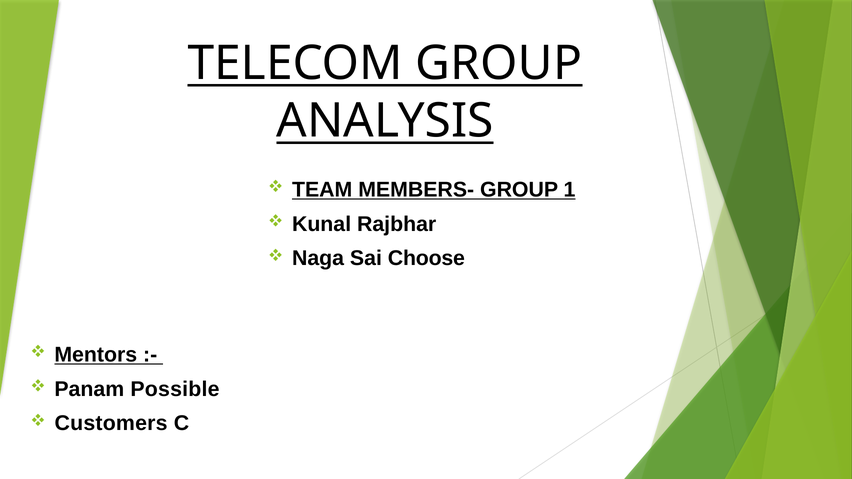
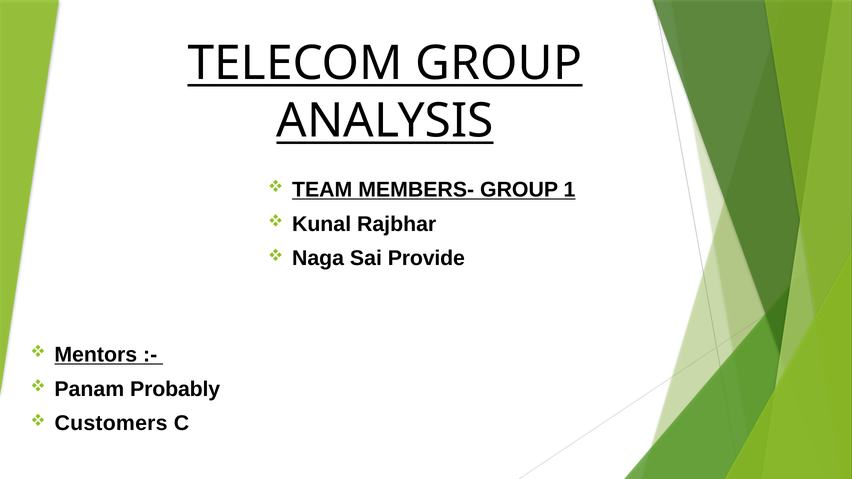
Choose: Choose -> Provide
Possible: Possible -> Probably
